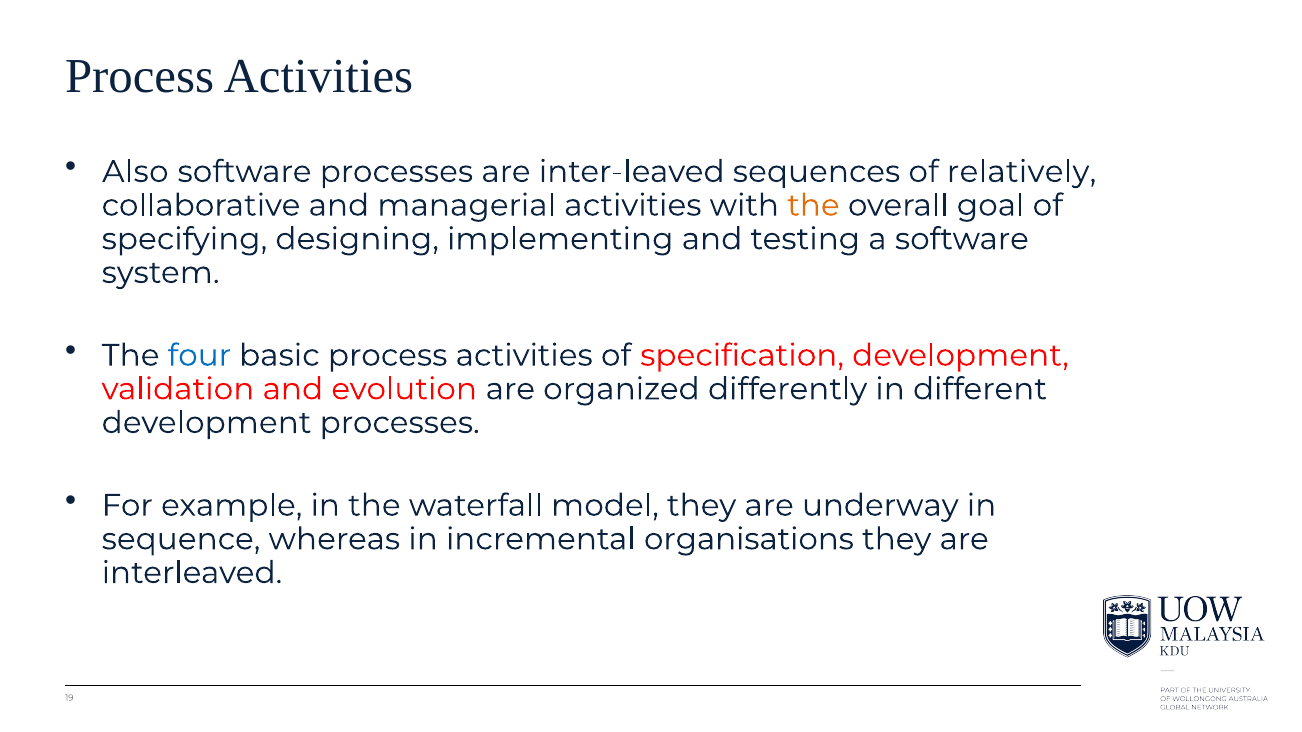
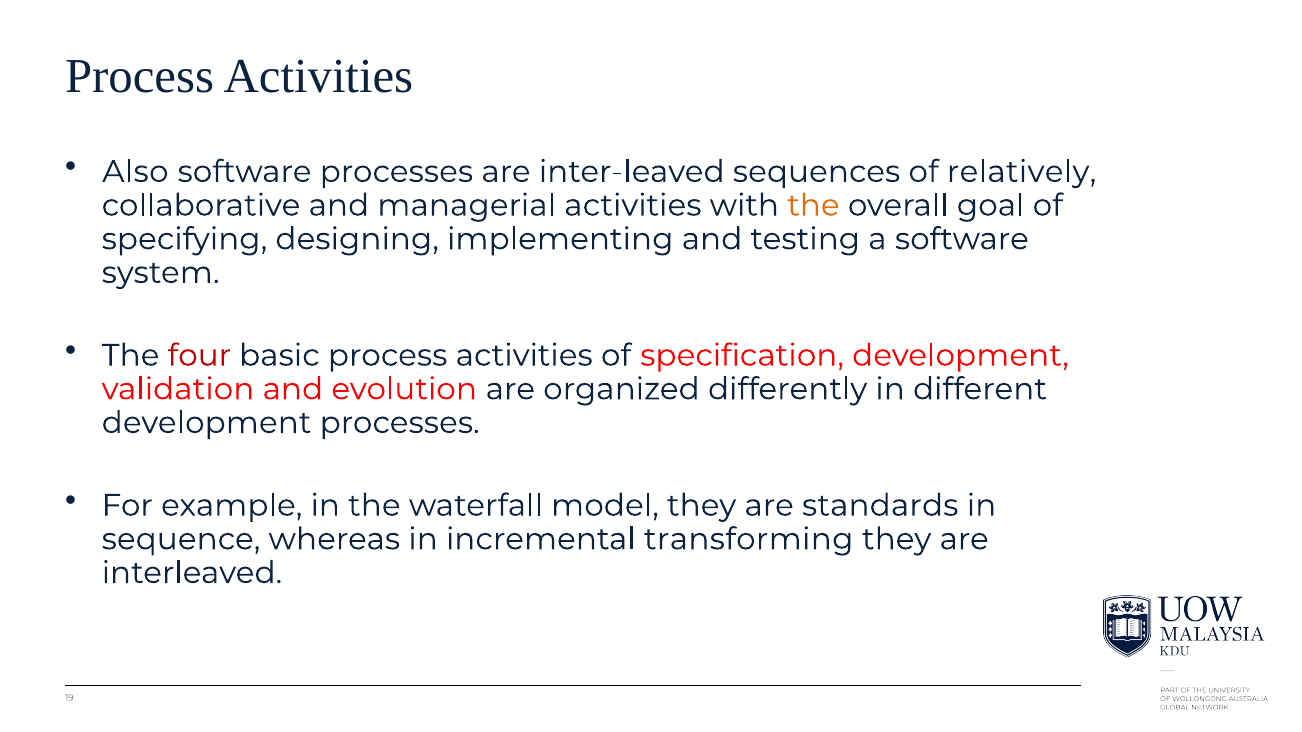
four colour: blue -> red
underway: underway -> standards
organisations: organisations -> transforming
